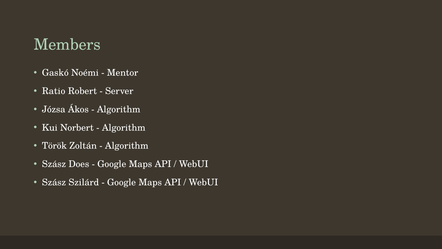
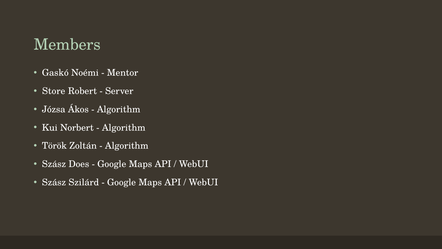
Ratio: Ratio -> Store
